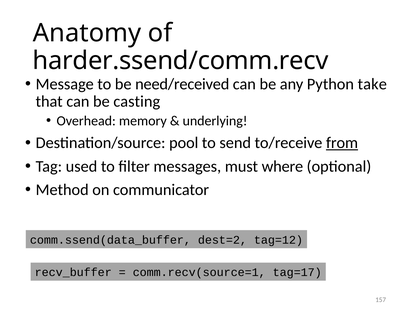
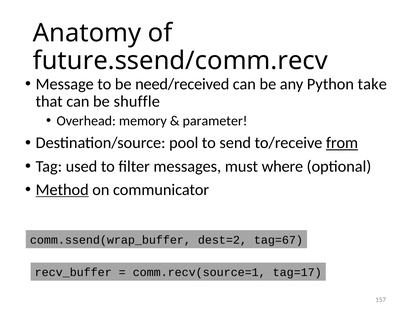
harder.ssend/comm.recv: harder.ssend/comm.recv -> future.ssend/comm.recv
casting: casting -> shuffle
underlying: underlying -> parameter
Method underline: none -> present
comm.ssend(data_buffer: comm.ssend(data_buffer -> comm.ssend(wrap_buffer
tag=12: tag=12 -> tag=67
